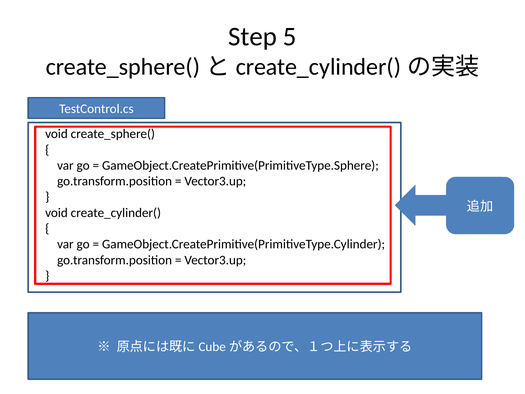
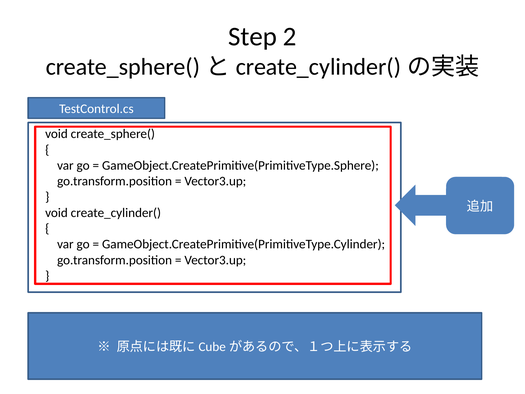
5: 5 -> 2
